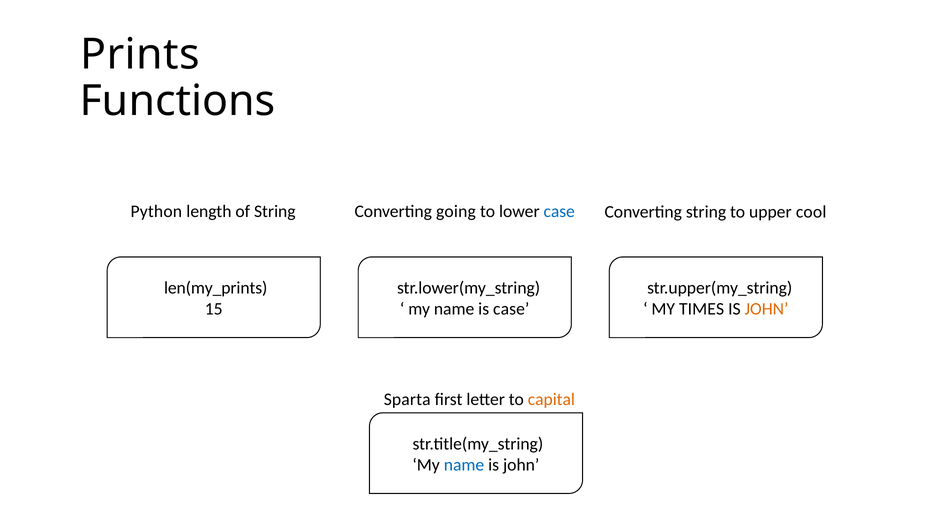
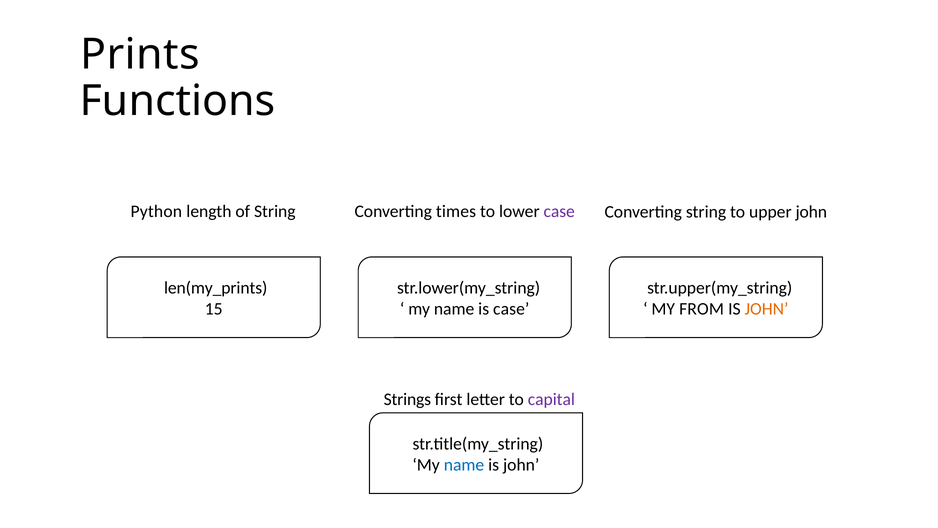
going: going -> times
case at (559, 211) colour: blue -> purple
upper cool: cool -> john
TIMES: TIMES -> FROM
Sparta: Sparta -> Strings
capital colour: orange -> purple
